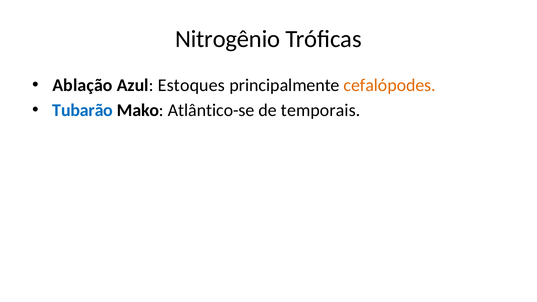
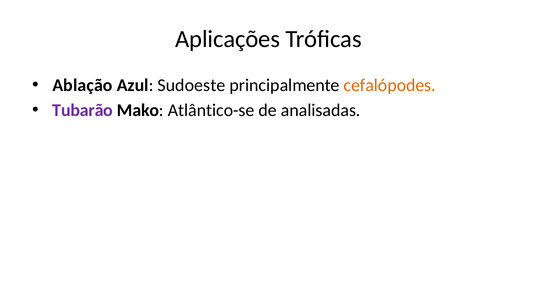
Nitrogênio: Nitrogênio -> Aplicações
Estoques: Estoques -> Sudoeste
Tubarão colour: blue -> purple
temporais: temporais -> analisadas
